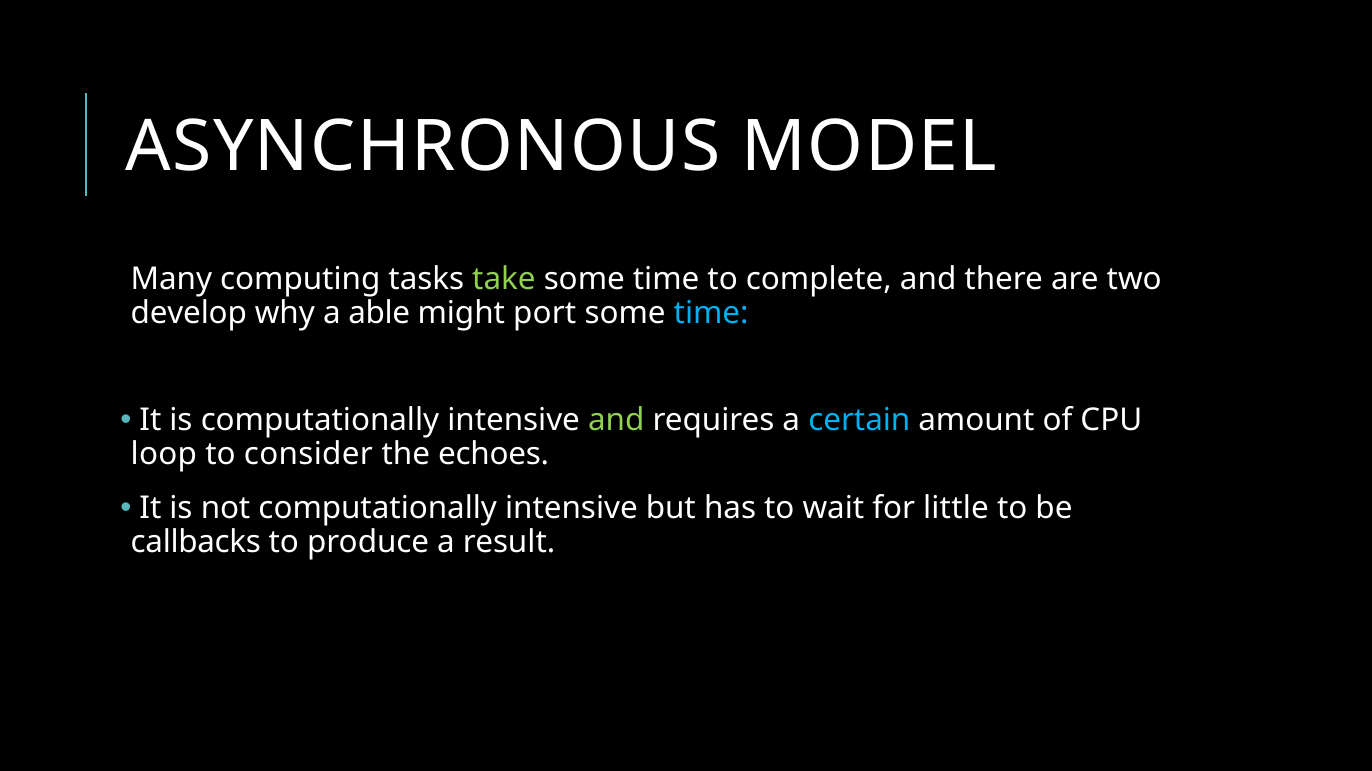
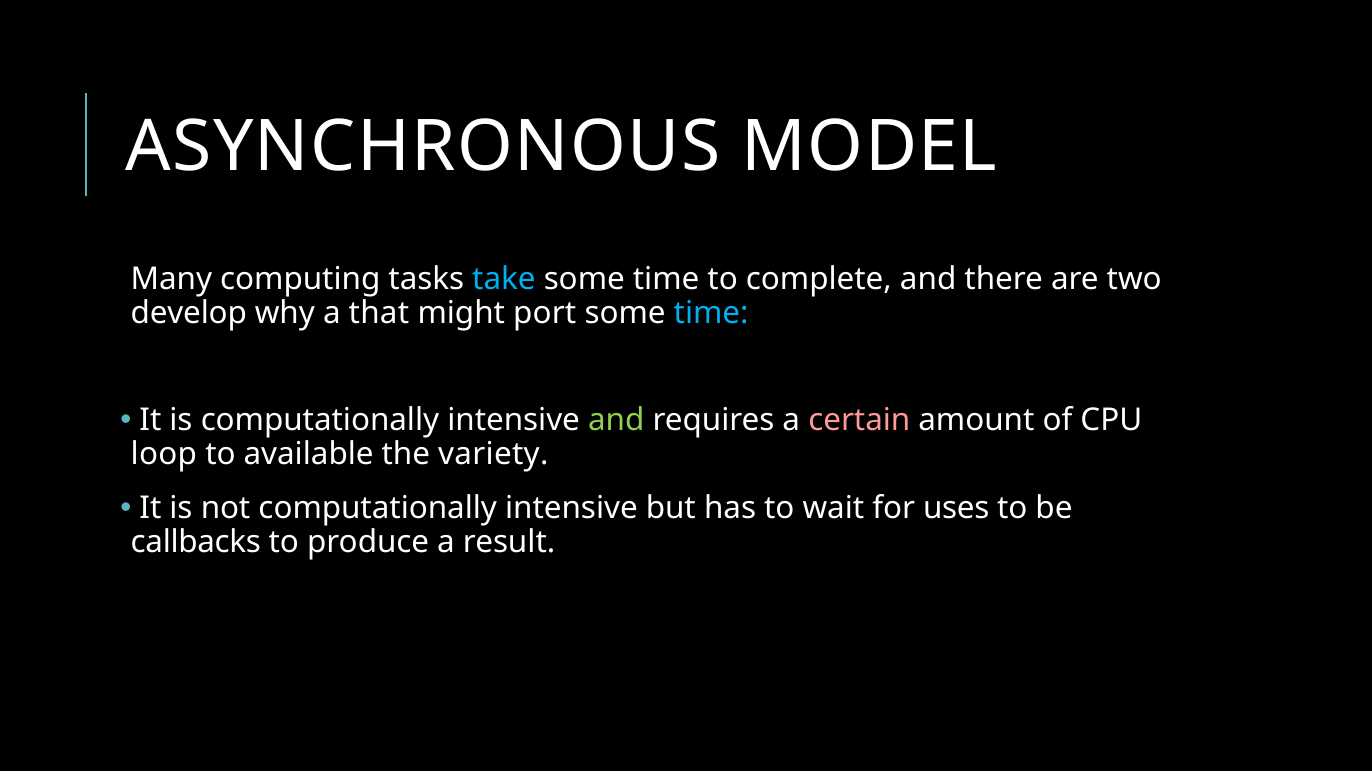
take colour: light green -> light blue
able: able -> that
certain colour: light blue -> pink
consider: consider -> available
echoes: echoes -> variety
little: little -> uses
